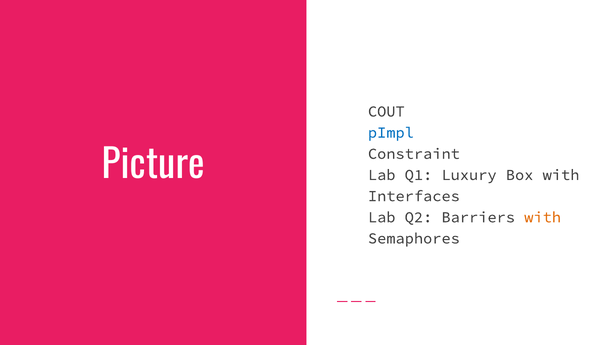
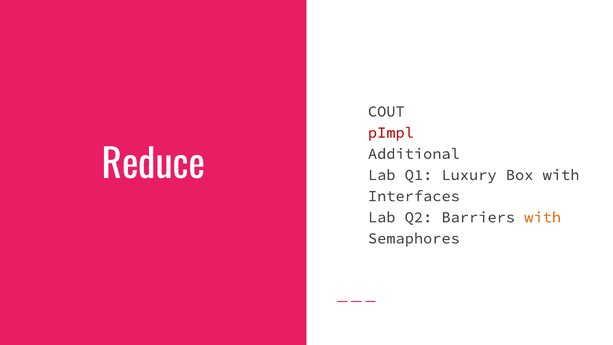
pImpl colour: blue -> red
Constraint: Constraint -> Additional
Picture: Picture -> Reduce
